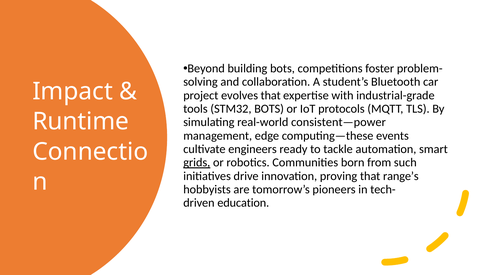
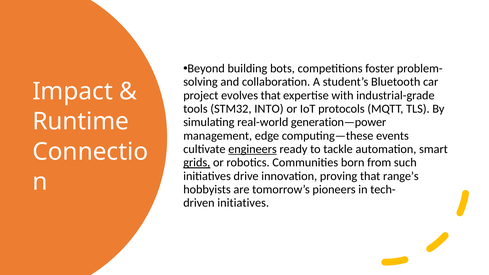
STM32 BOTS: BOTS -> INTO
consistent—power: consistent—power -> generation—power
engineers underline: none -> present
education at (243, 203): education -> initiatives
